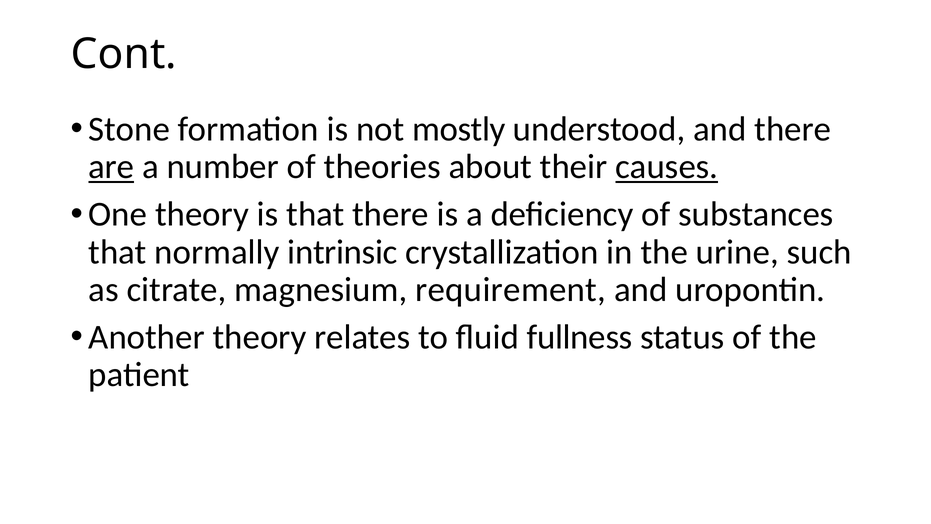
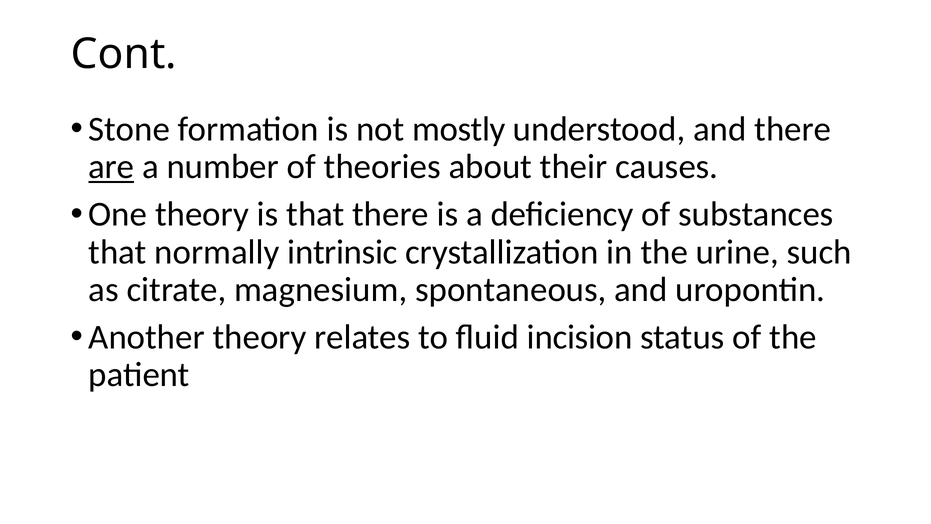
causes underline: present -> none
requirement: requirement -> spontaneous
fullness: fullness -> incision
